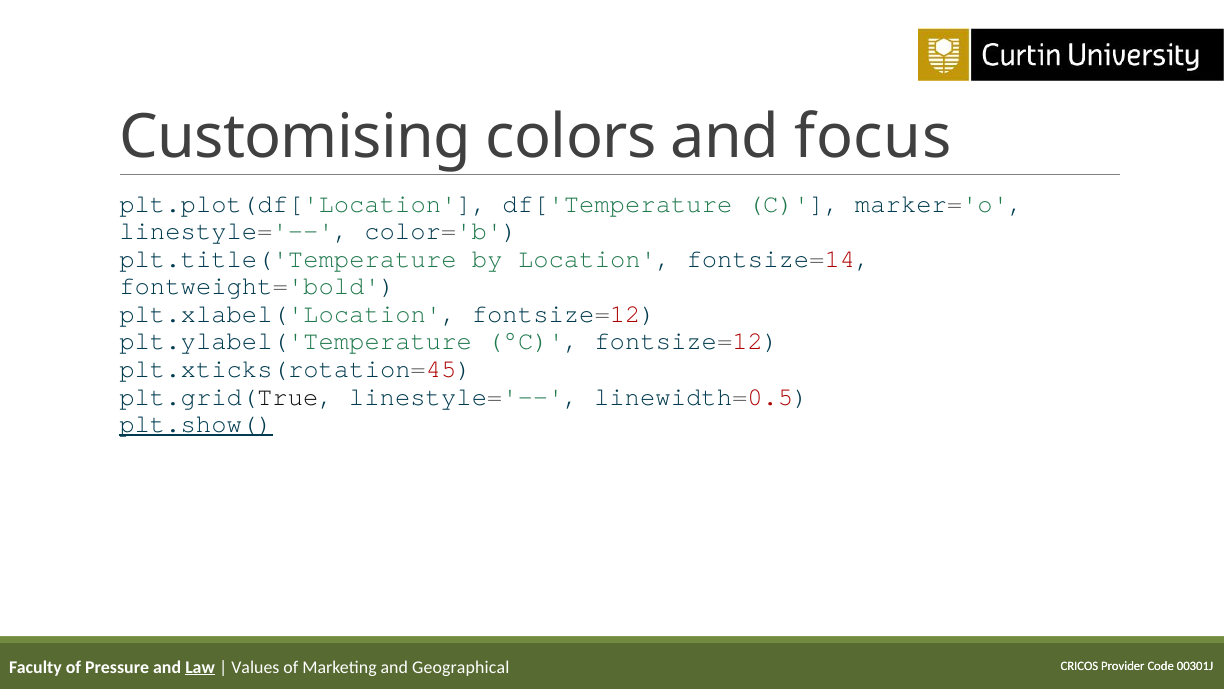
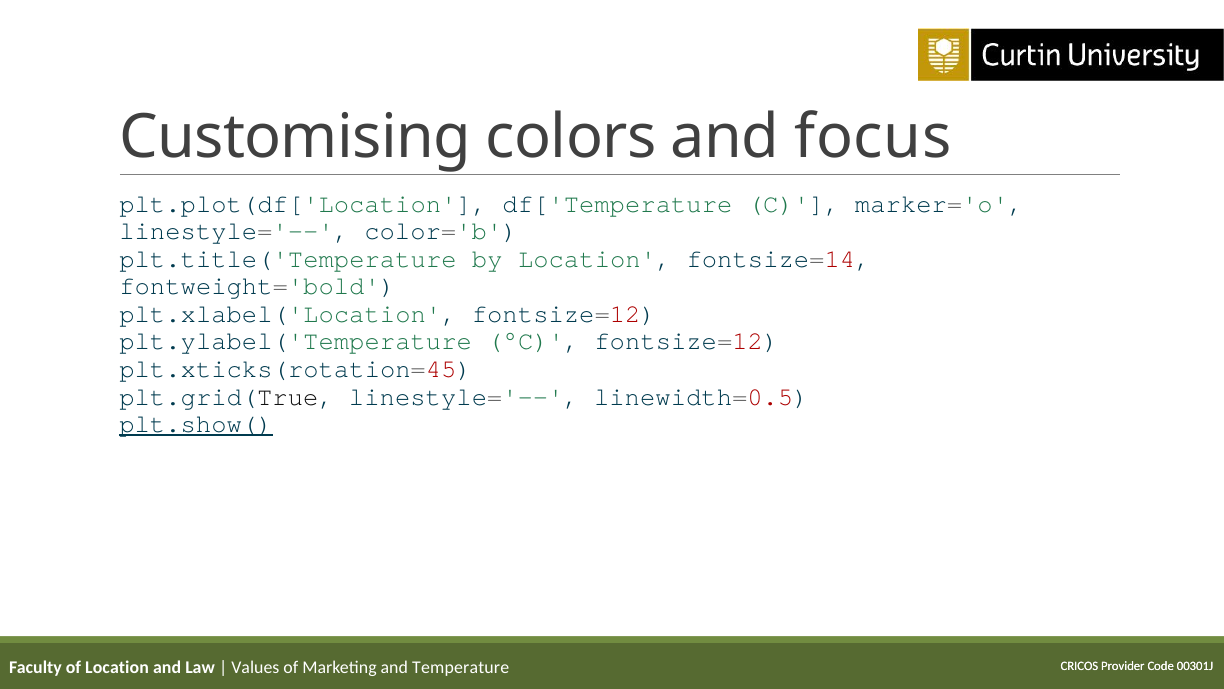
of Pressure: Pressure -> Location
Law underline: present -> none
Geographical: Geographical -> Temperature
